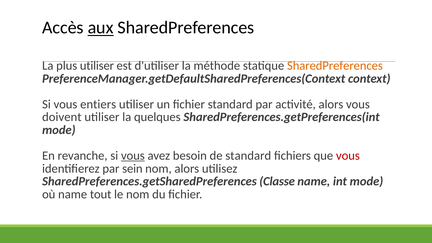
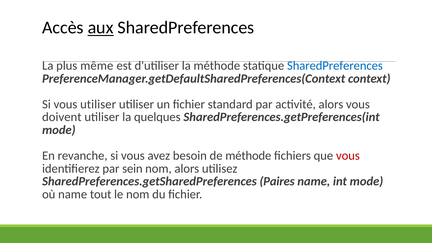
plus utiliser: utiliser -> même
SharedPreferences at (335, 66) colour: orange -> blue
vous entiers: entiers -> utiliser
vous at (133, 156) underline: present -> none
de standard: standard -> méthode
Classe: Classe -> Paires
